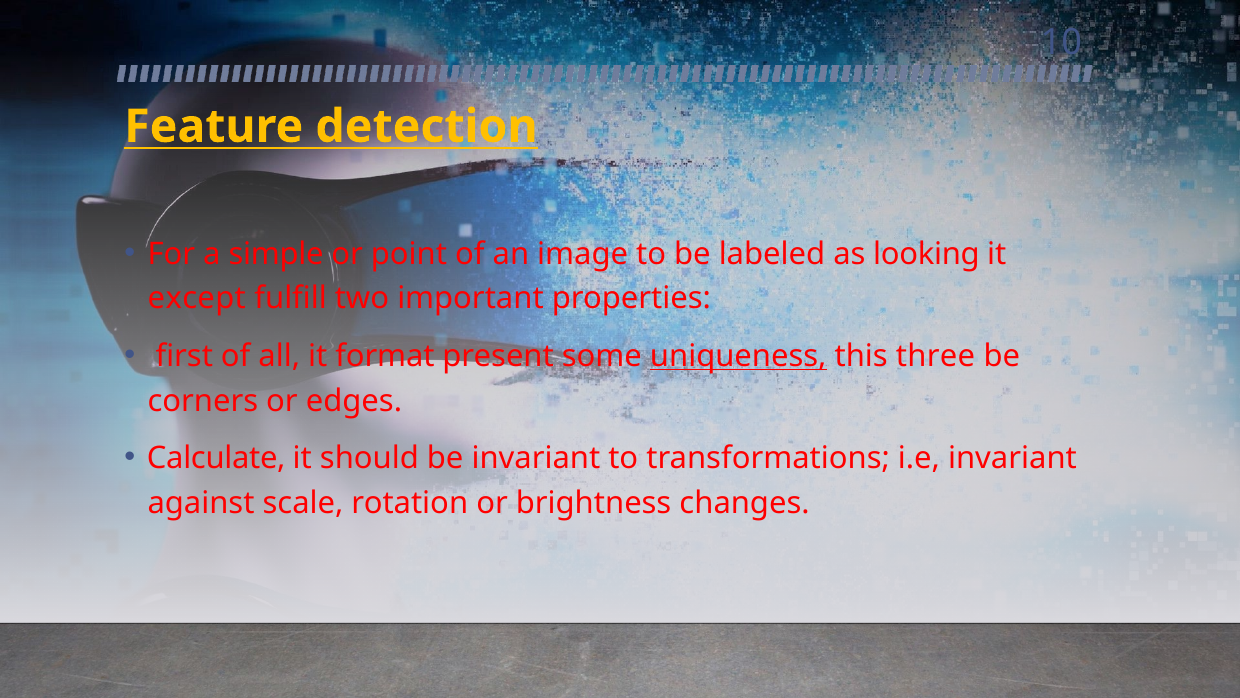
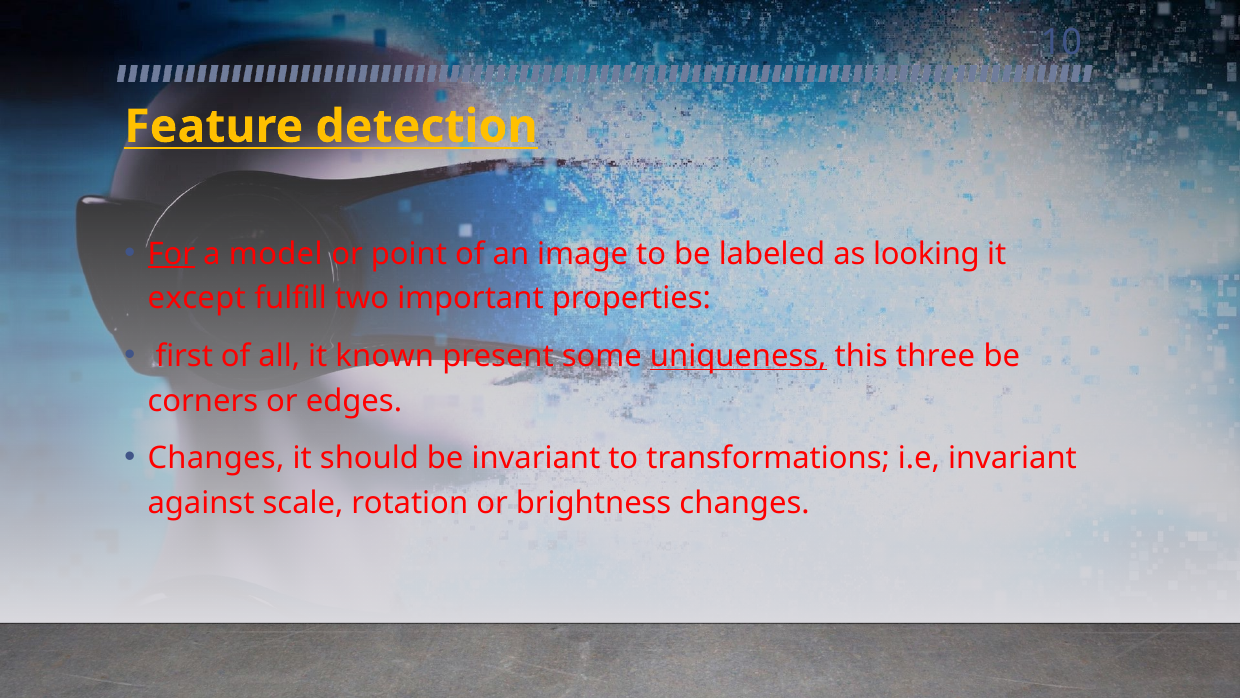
For underline: none -> present
simple: simple -> model
format: format -> known
Calculate at (216, 458): Calculate -> Changes
